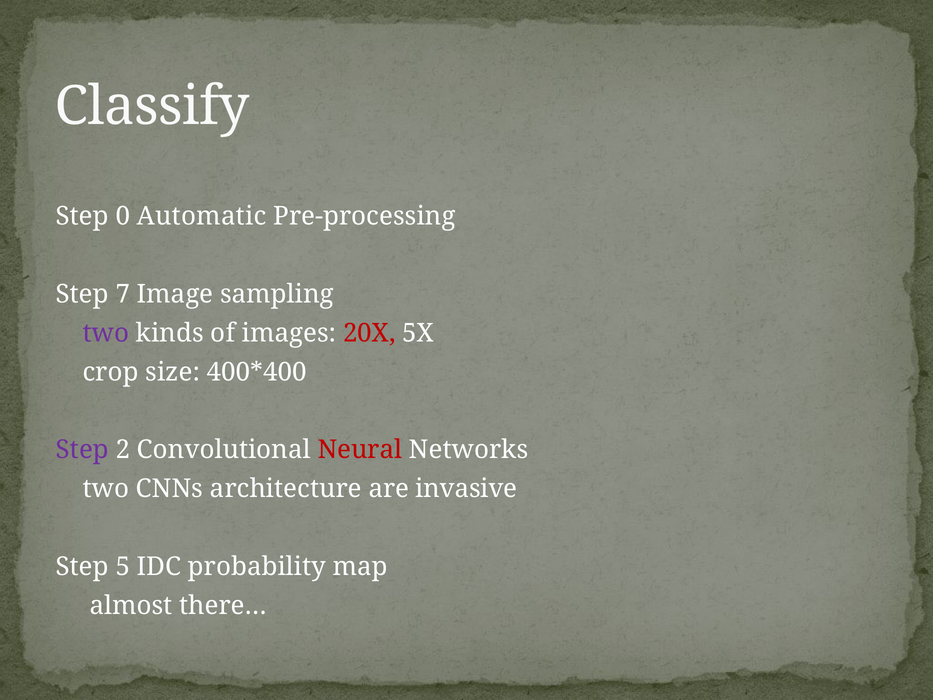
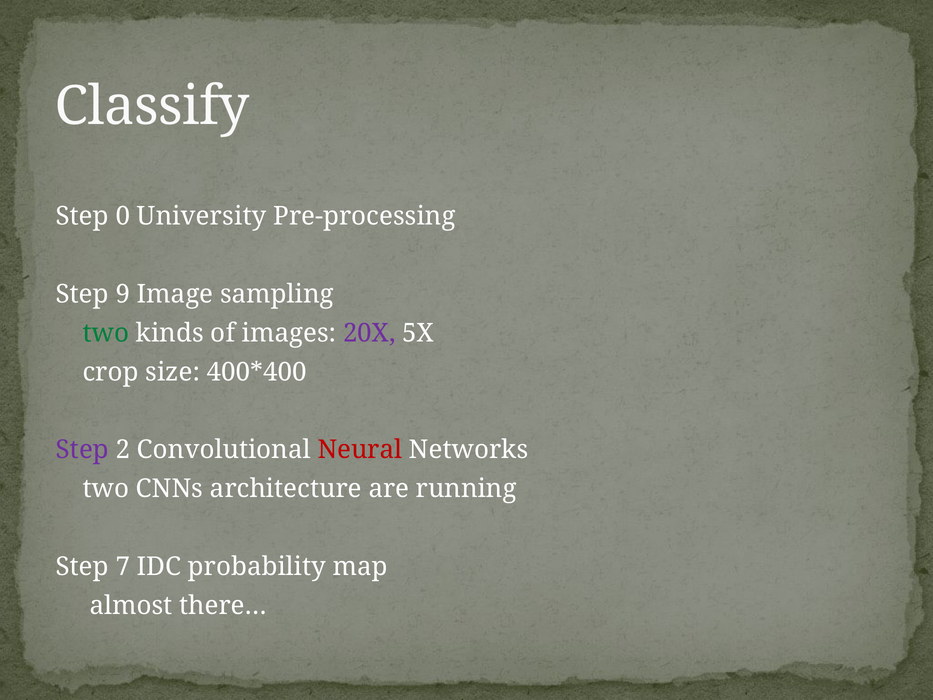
Automatic: Automatic -> University
7: 7 -> 9
two at (106, 333) colour: purple -> green
20X colour: red -> purple
invasive: invasive -> running
5: 5 -> 7
